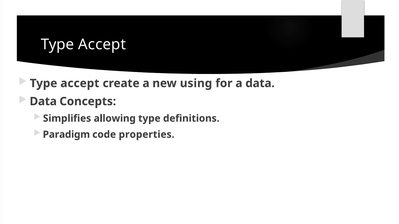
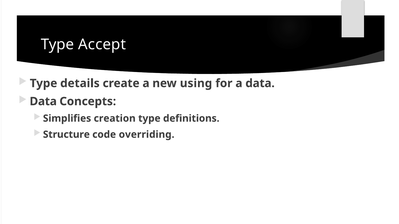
accept at (80, 83): accept -> details
allowing: allowing -> creation
Paradigm: Paradigm -> Structure
properties: properties -> overriding
